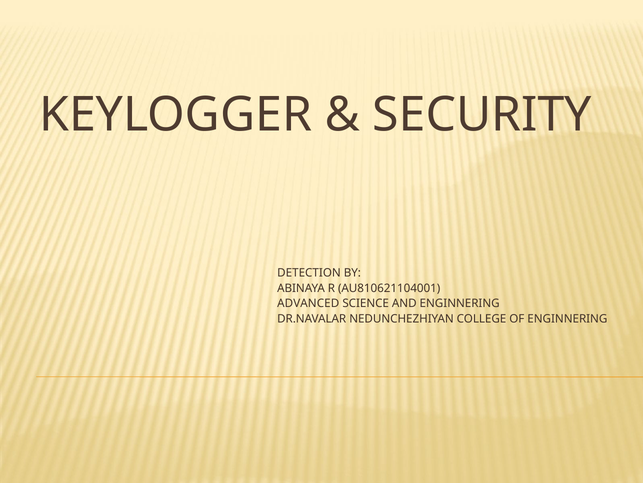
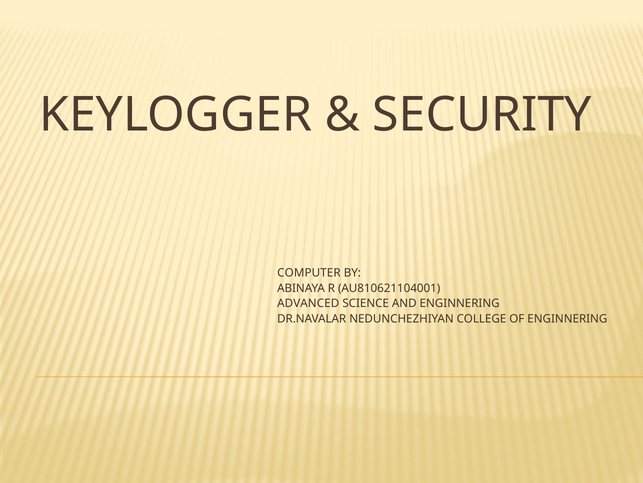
DETECTION: DETECTION -> COMPUTER
